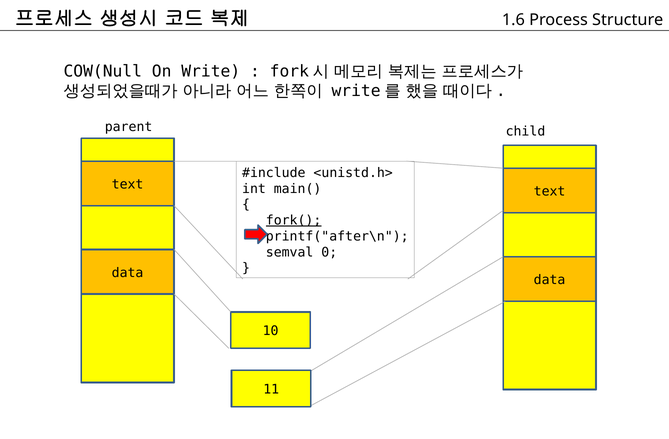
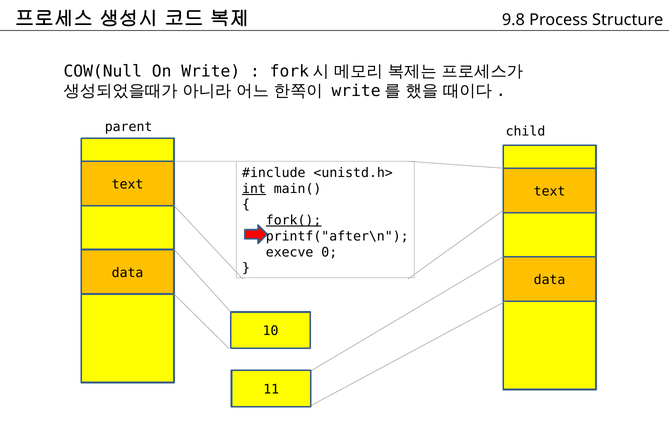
1.6: 1.6 -> 9.8
int underline: none -> present
semval: semval -> execve
